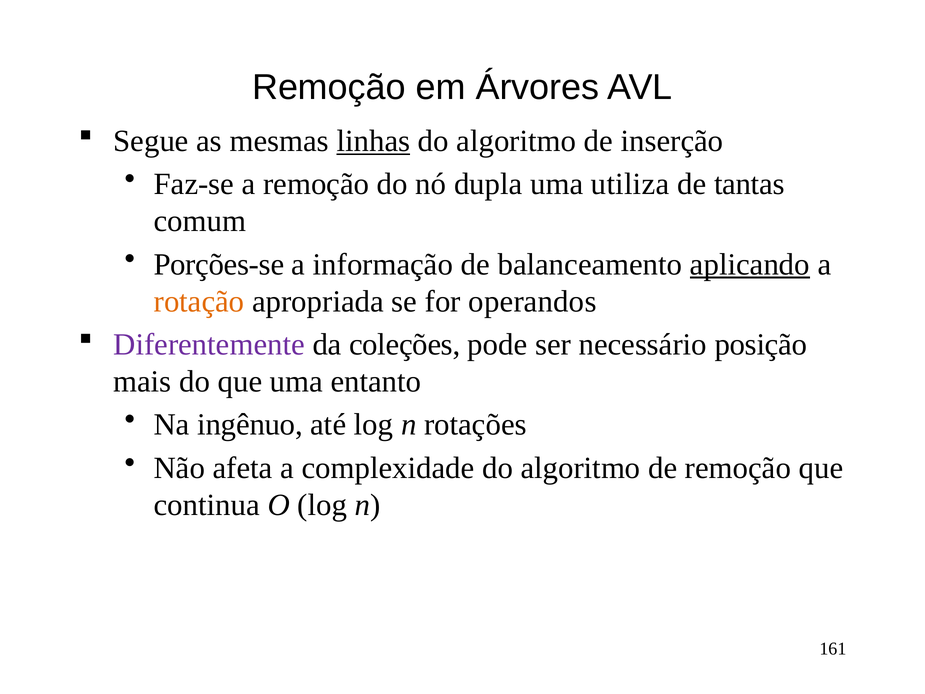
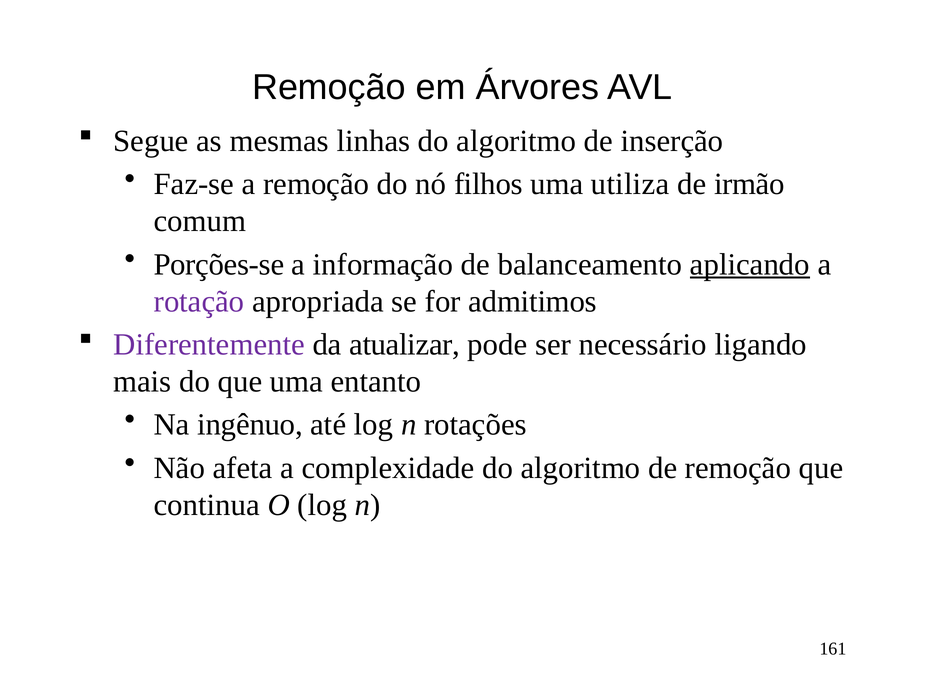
linhas underline: present -> none
dupla: dupla -> filhos
tantas: tantas -> irmão
rotação colour: orange -> purple
operandos: operandos -> admitimos
coleções: coleções -> atualizar
posição: posição -> ligando
